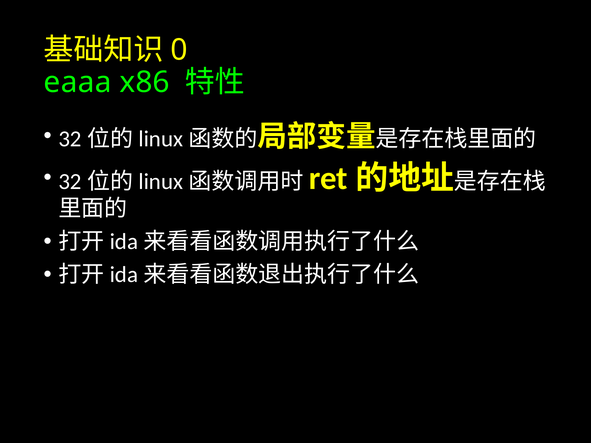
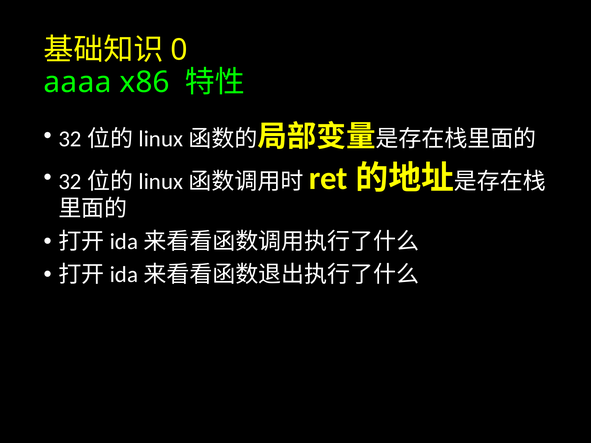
eaaa: eaaa -> aaaa
